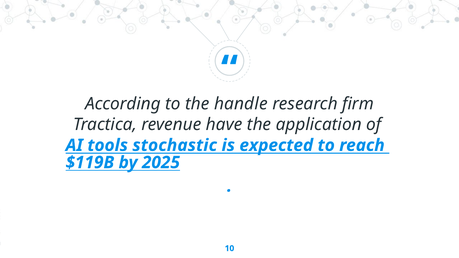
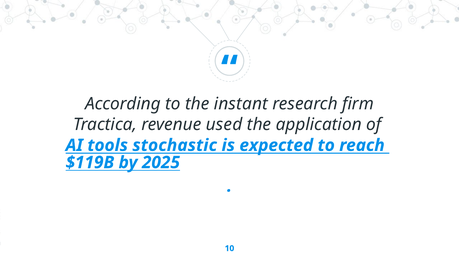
handle: handle -> instant
have: have -> used
